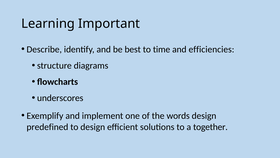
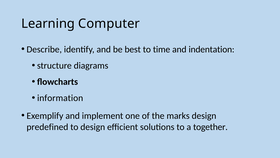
Important: Important -> Computer
efficiencies: efficiencies -> indentation
underscores: underscores -> information
words: words -> marks
